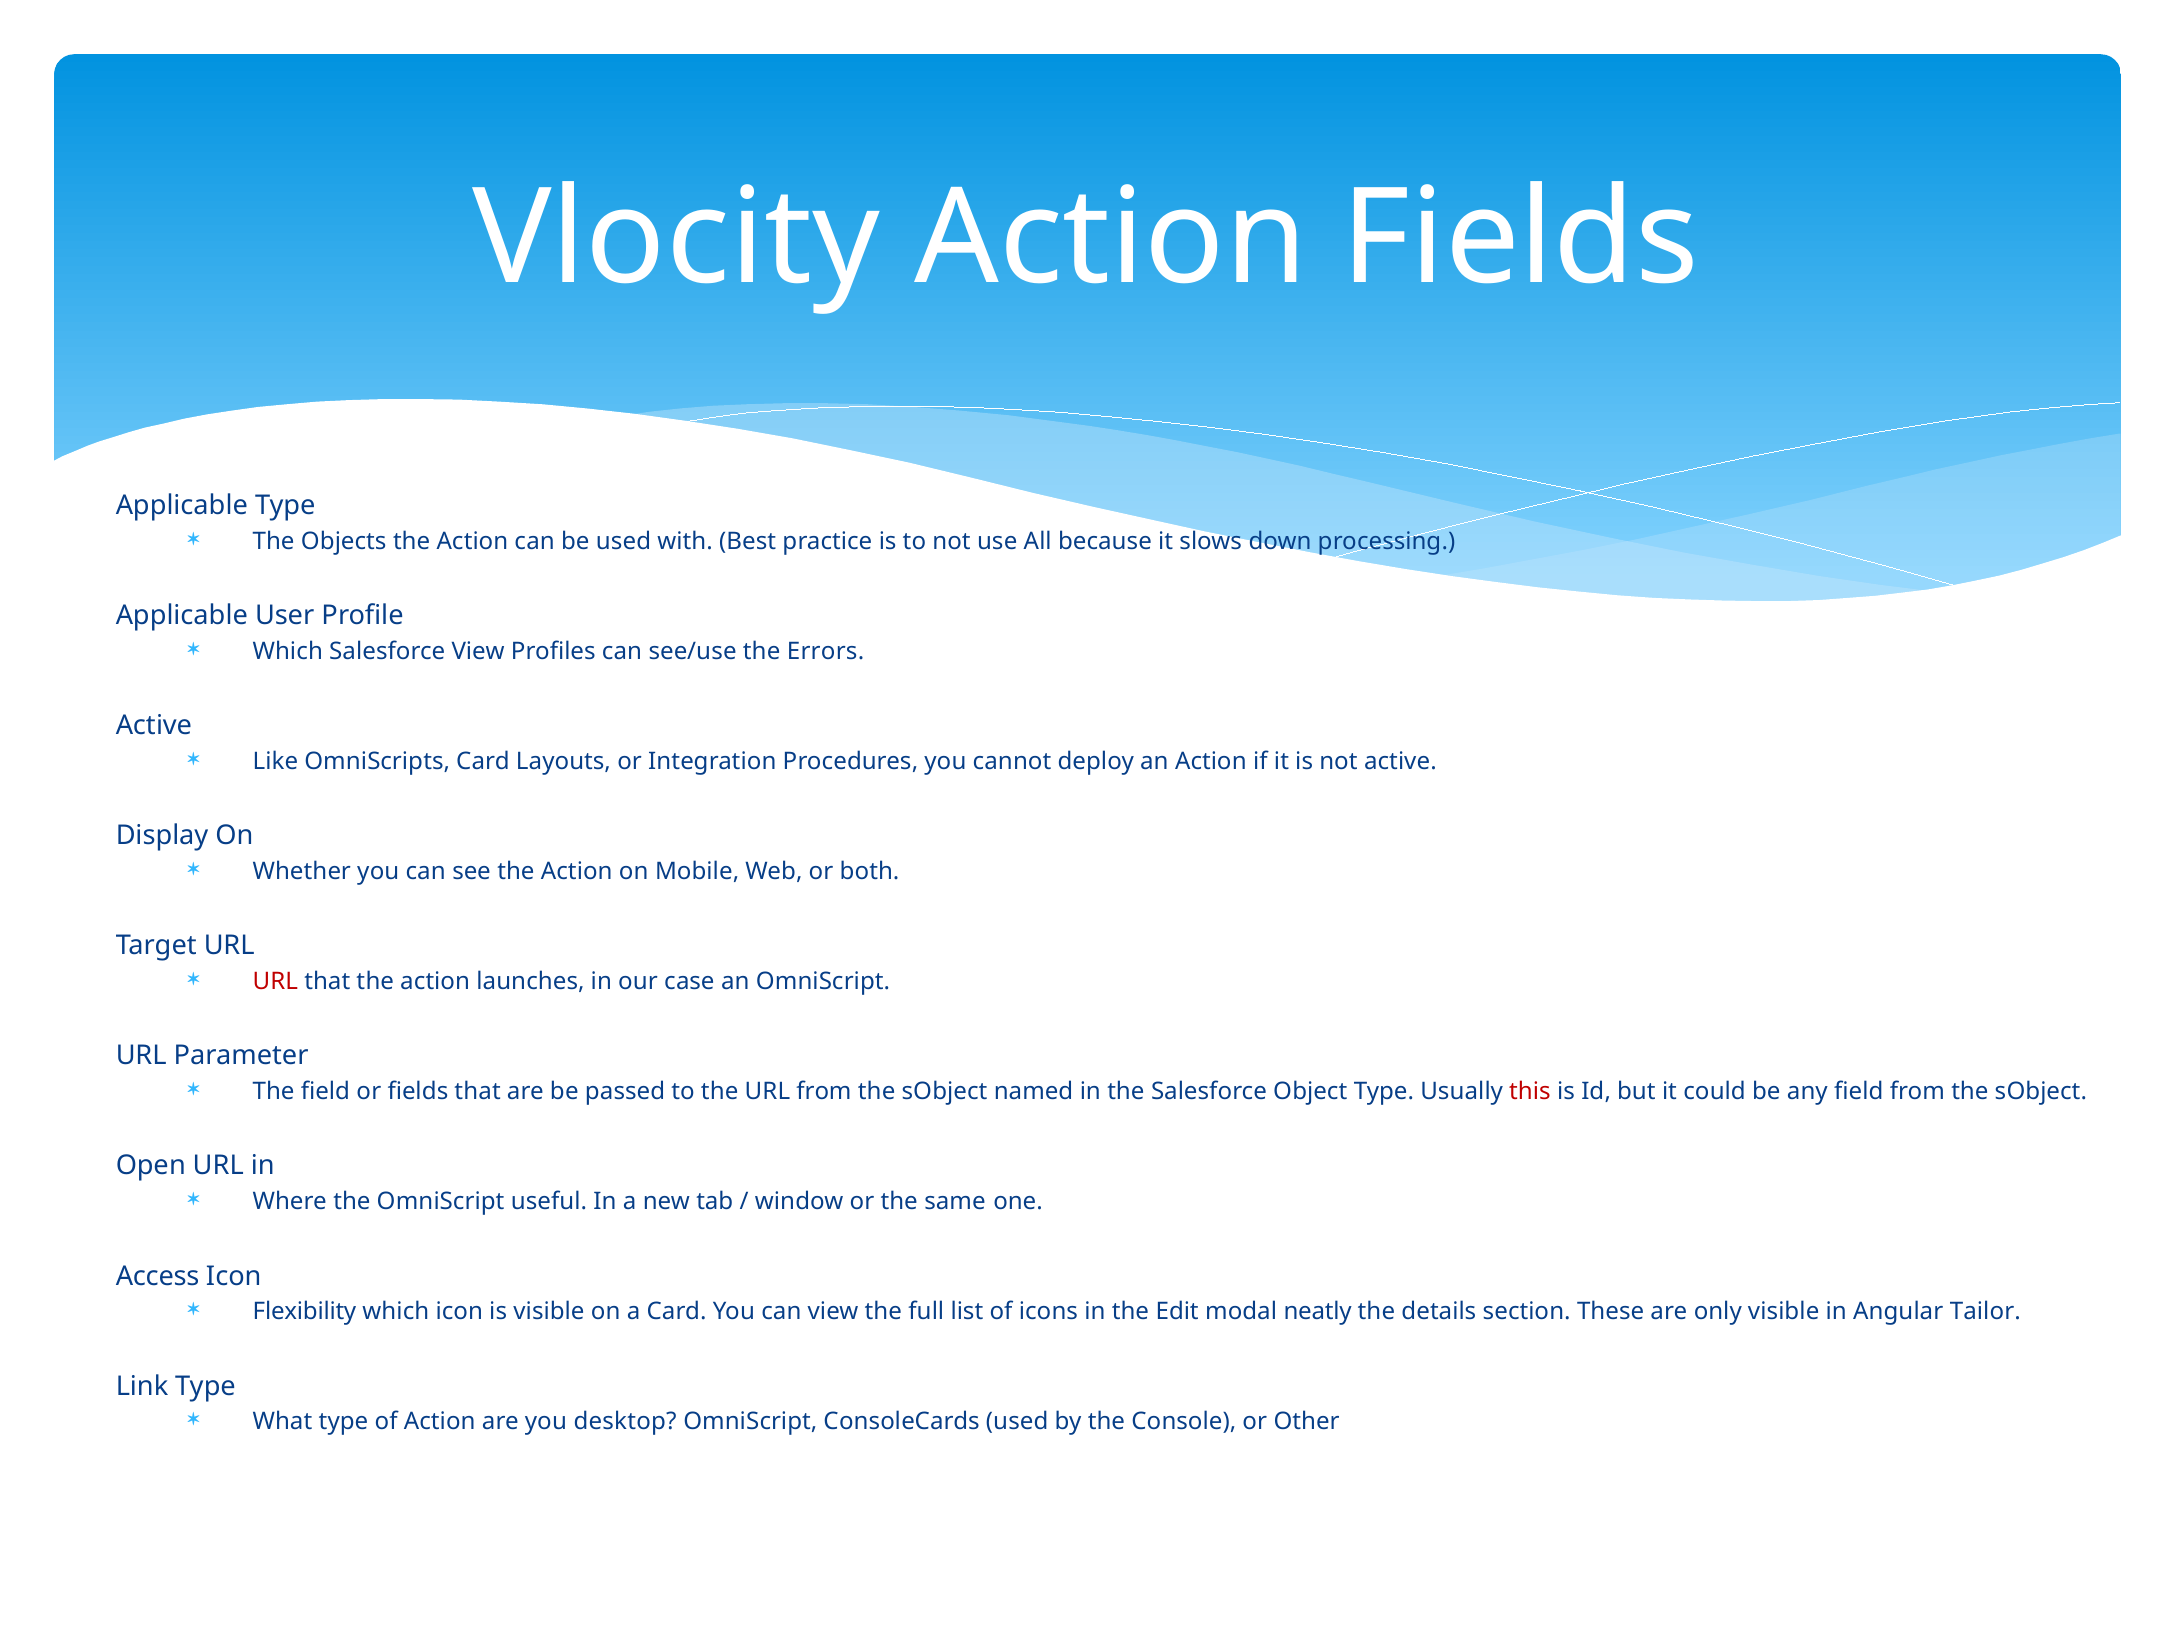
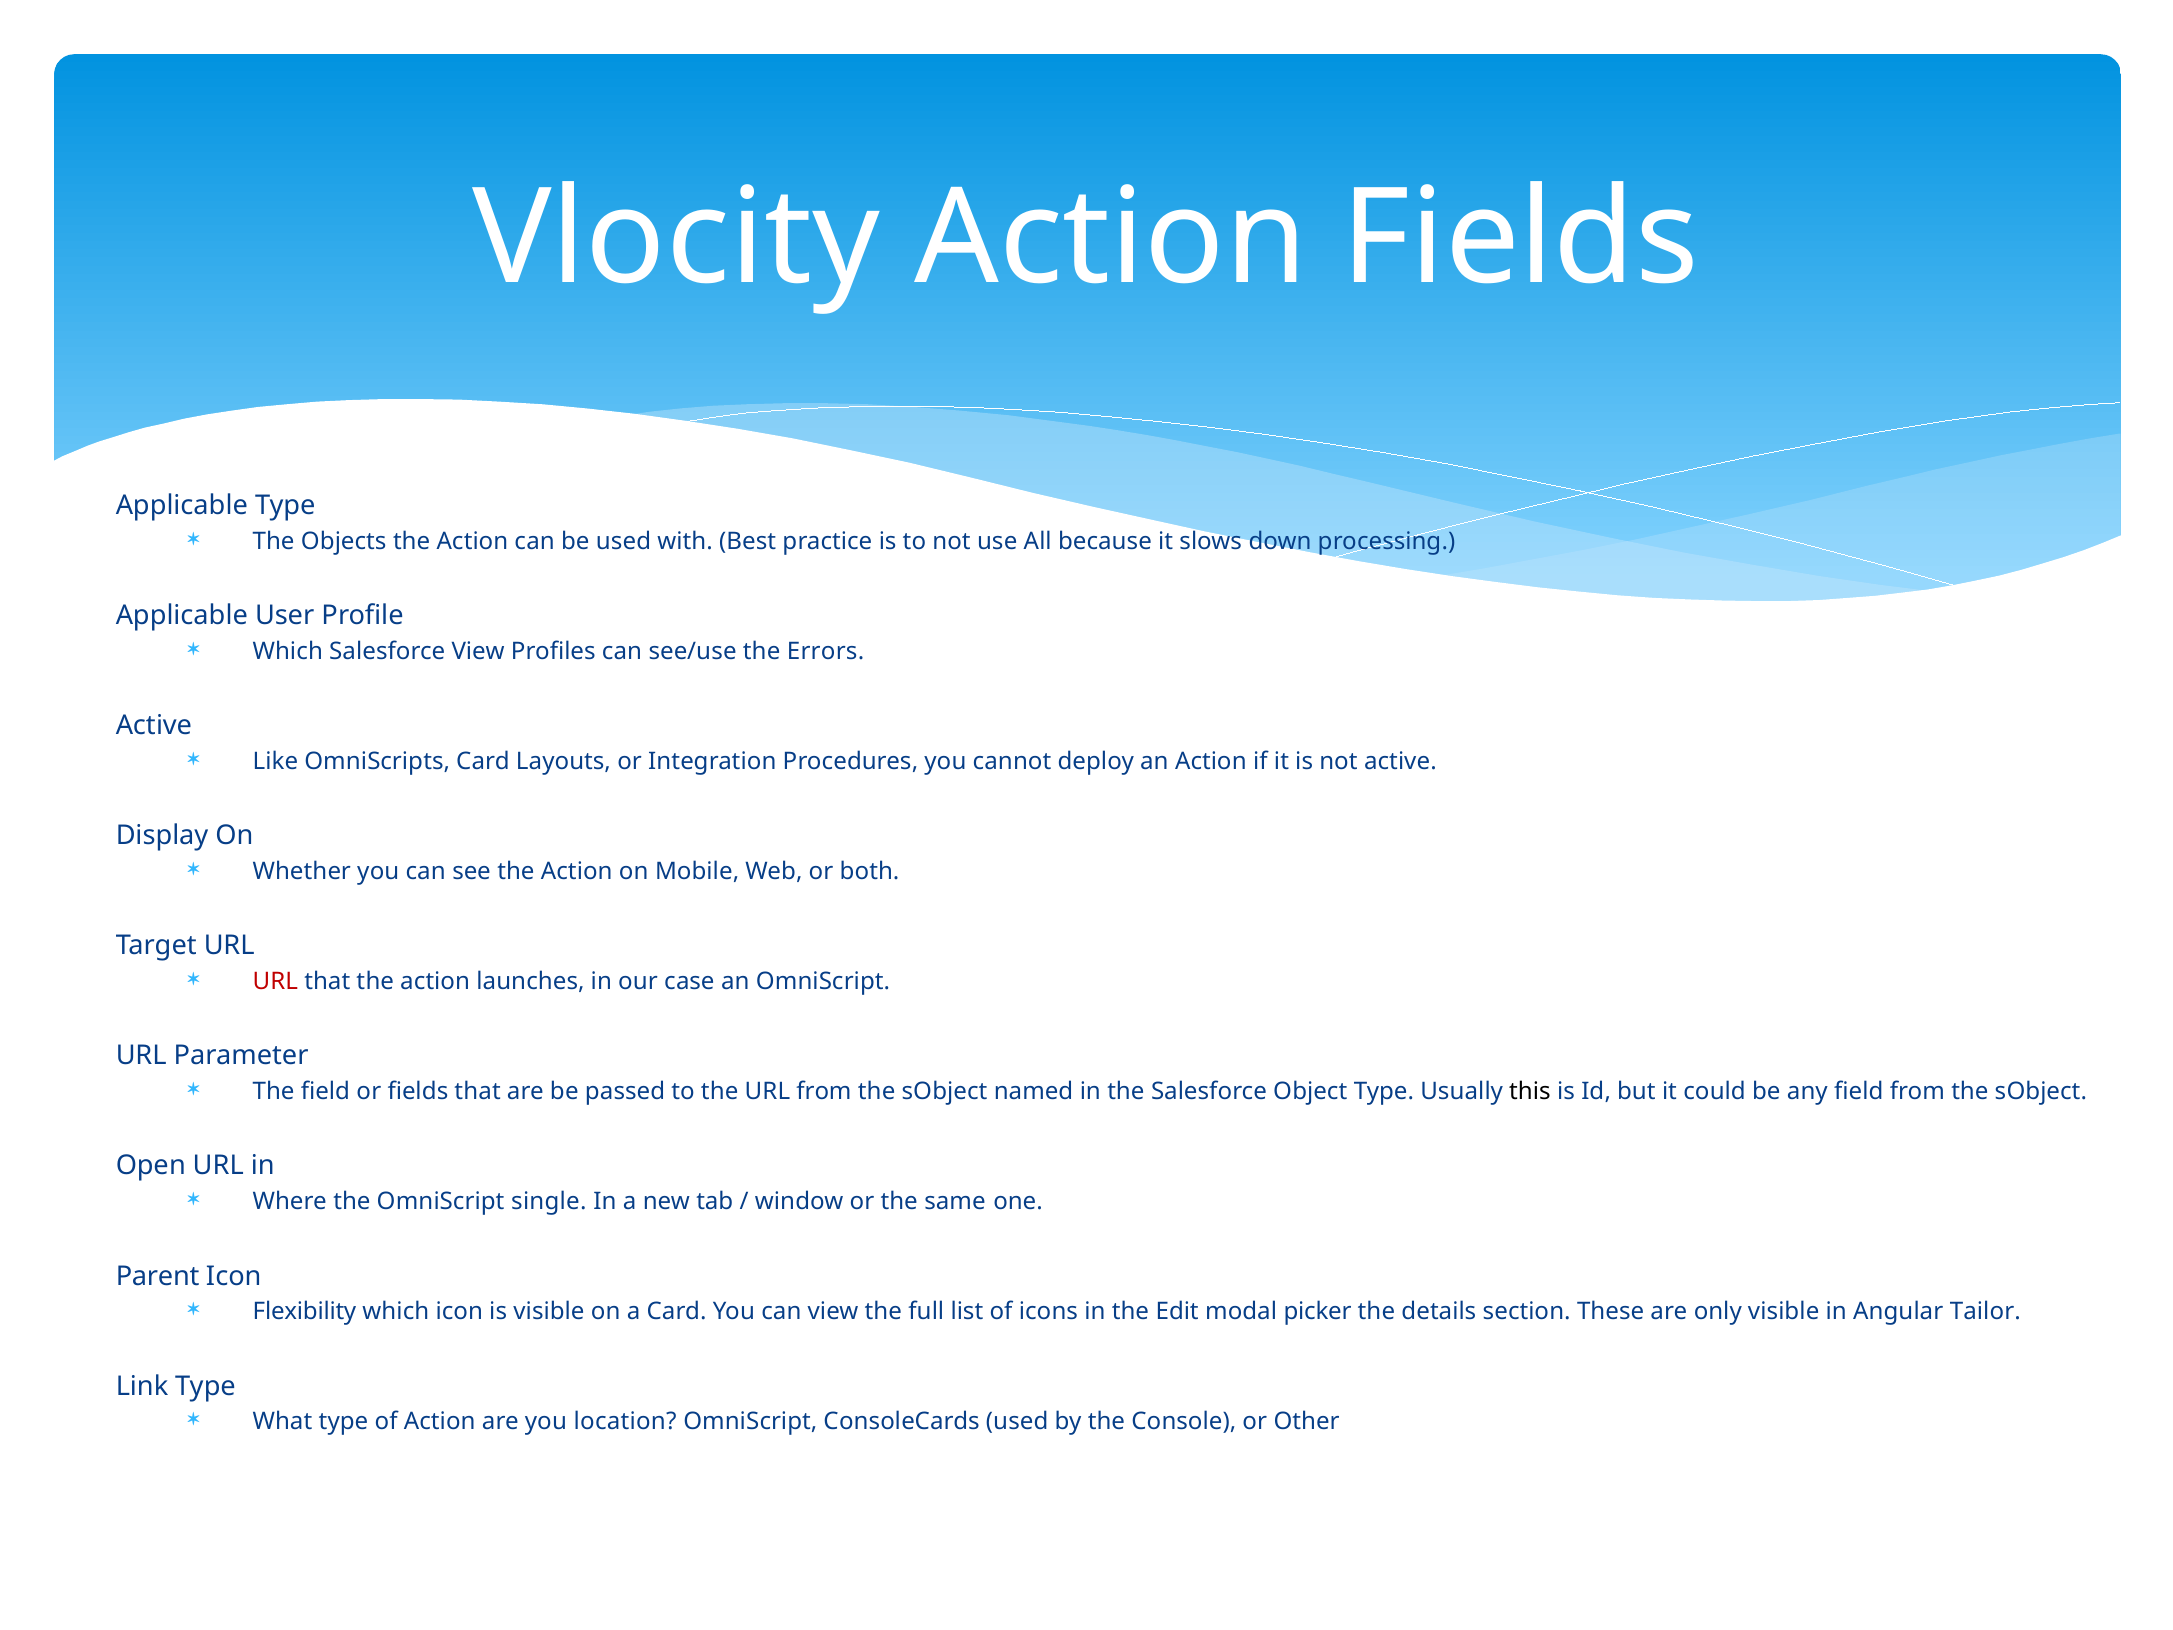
this colour: red -> black
useful: useful -> single
Access: Access -> Parent
neatly: neatly -> picker
desktop: desktop -> location
